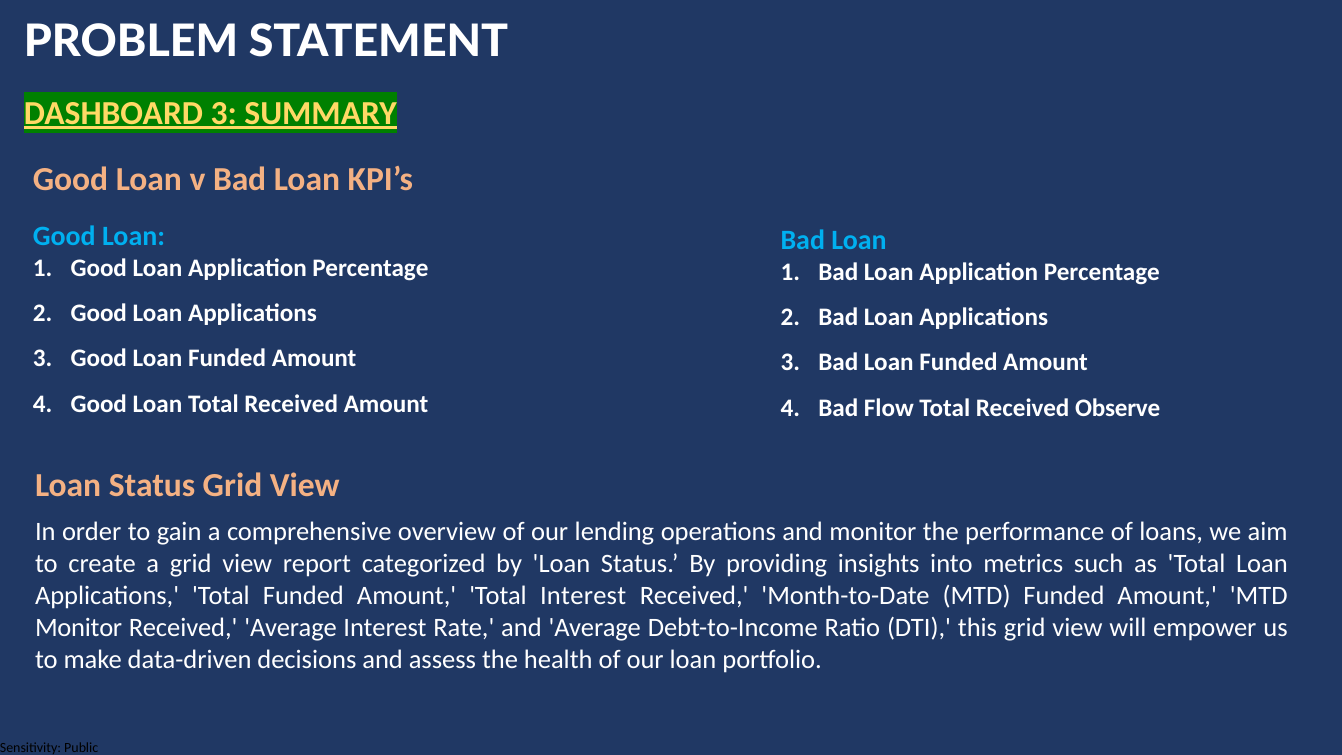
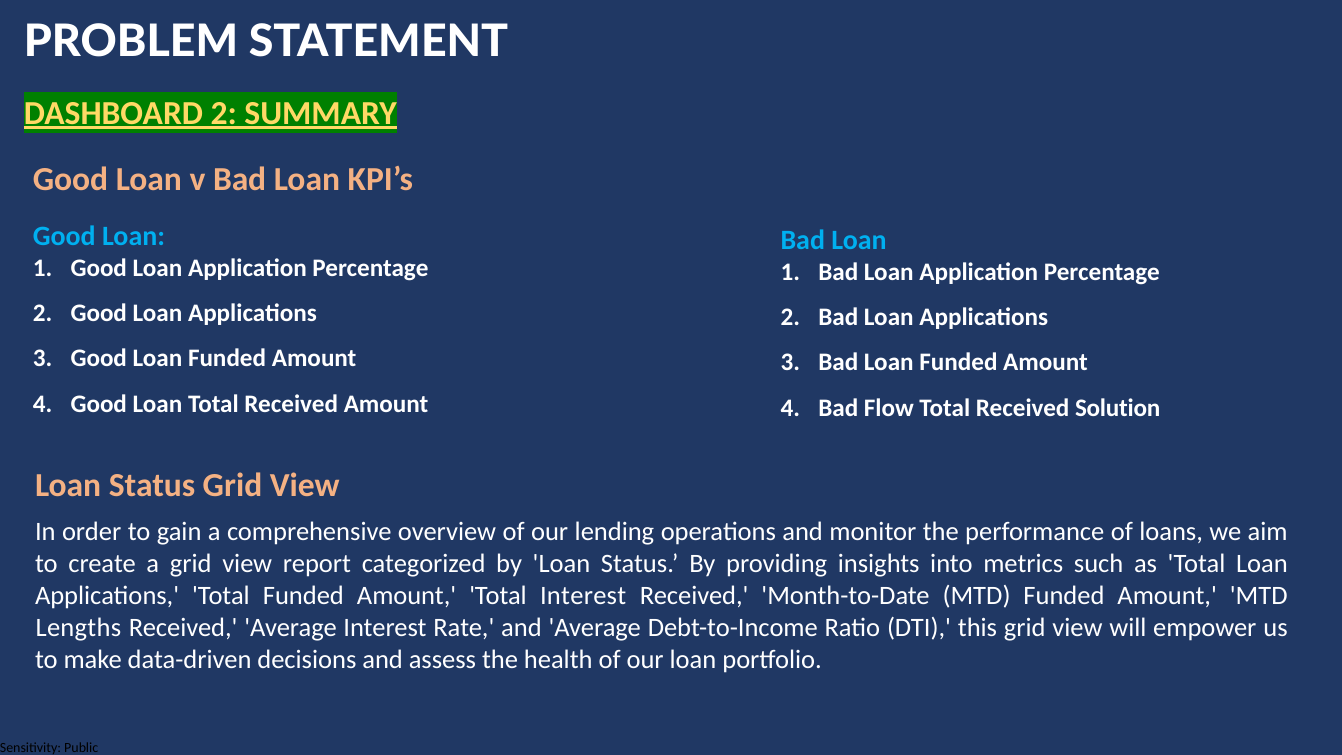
DASHBOARD 3: 3 -> 2
Observe: Observe -> Solution
Monitor at (79, 628): Monitor -> Lengths
